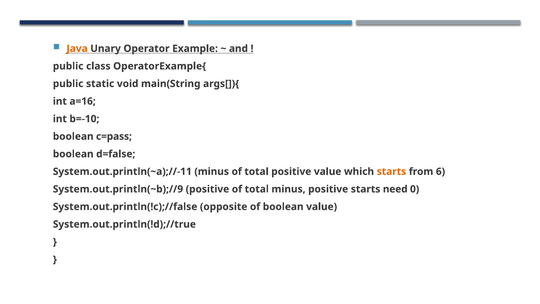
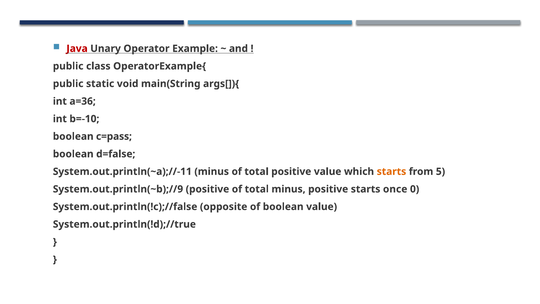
Java colour: orange -> red
a=16: a=16 -> a=36
6: 6 -> 5
need: need -> once
